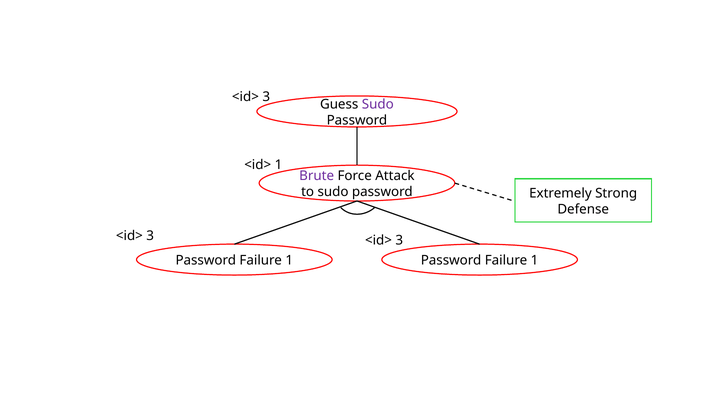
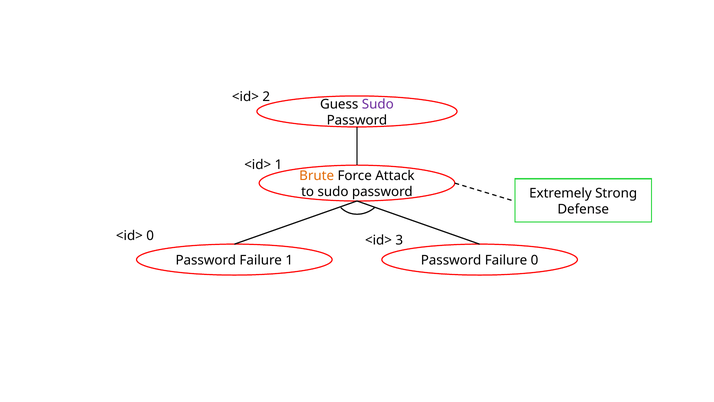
3 at (266, 97): 3 -> 2
Brute colour: purple -> orange
3 at (150, 235): 3 -> 0
1 Password Failure 1: 1 -> 0
